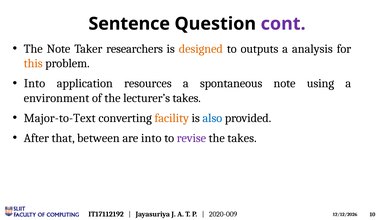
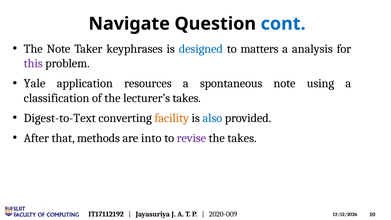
Sentence: Sentence -> Navigate
cont colour: purple -> blue
researchers: researchers -> keyphrases
designed colour: orange -> blue
outputs: outputs -> matters
this colour: orange -> purple
Into at (35, 83): Into -> Yale
environment: environment -> classification
Major-to-Text: Major-to-Text -> Digest-to-Text
between: between -> methods
